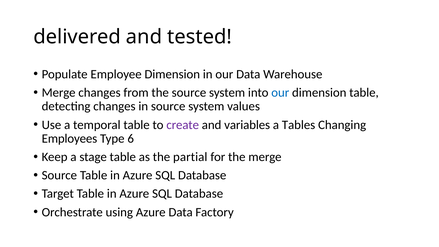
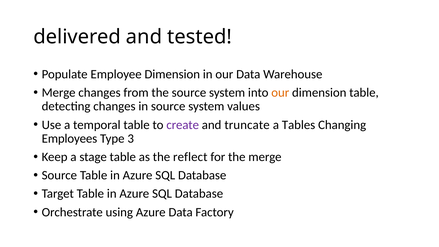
our at (280, 93) colour: blue -> orange
variables: variables -> truncate
6: 6 -> 3
partial: partial -> reflect
